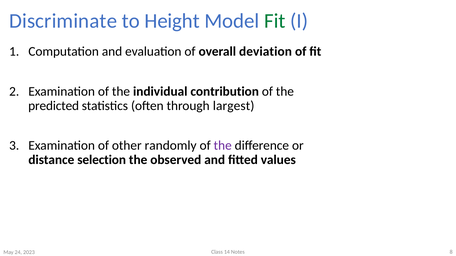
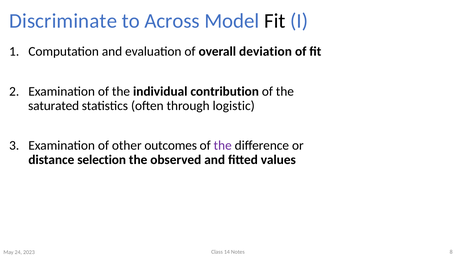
Height: Height -> Across
Fit at (275, 21) colour: green -> black
predicted: predicted -> saturated
largest: largest -> logistic
randomly: randomly -> outcomes
